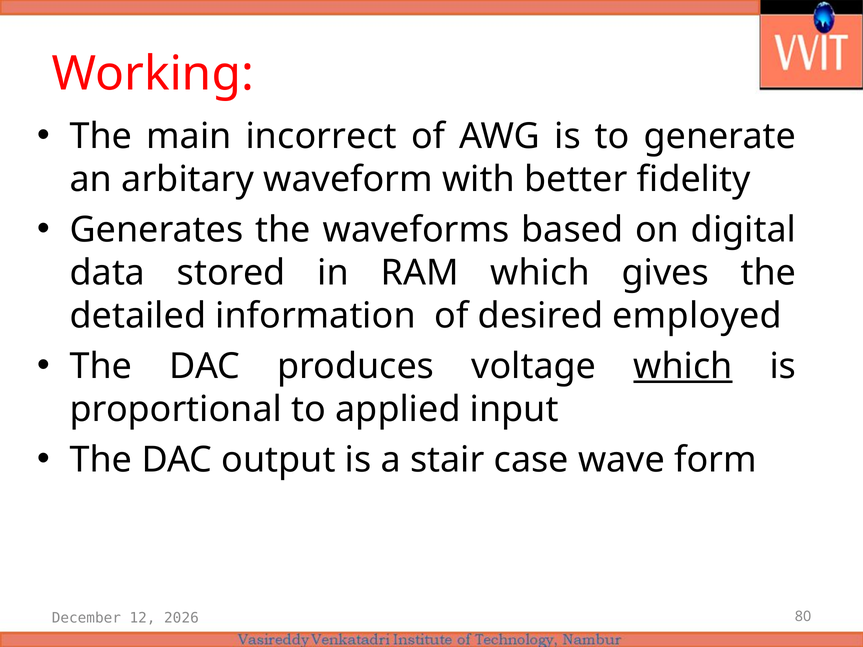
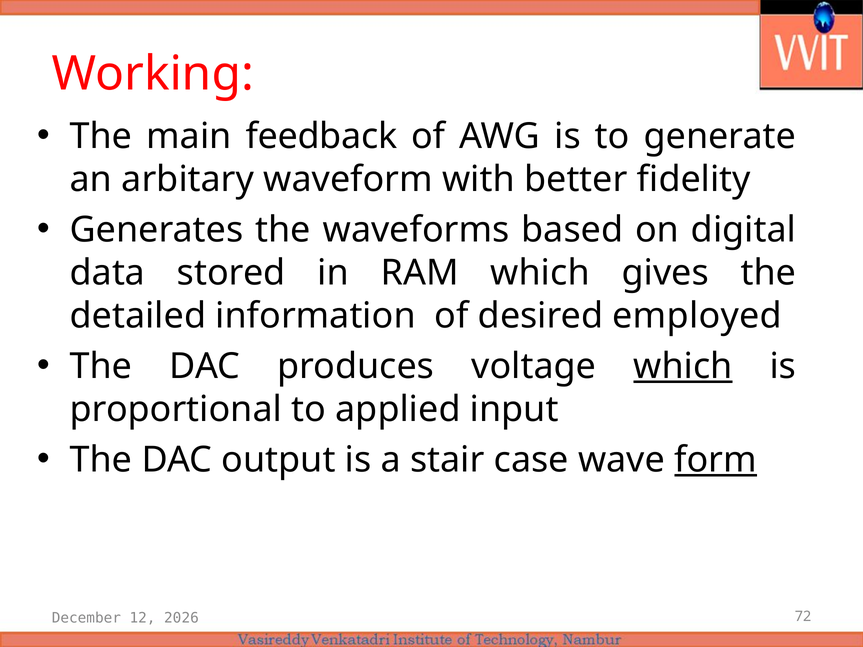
incorrect: incorrect -> feedback
form underline: none -> present
80: 80 -> 72
